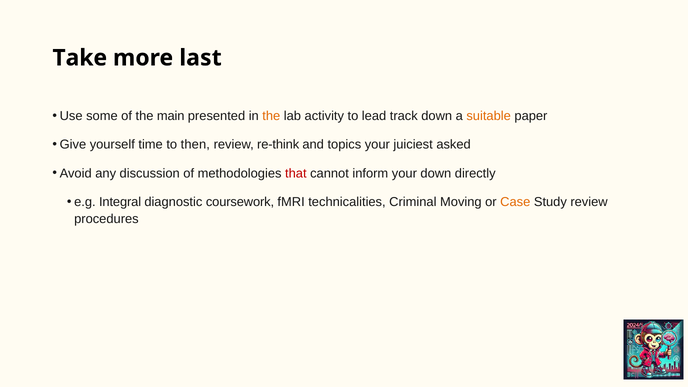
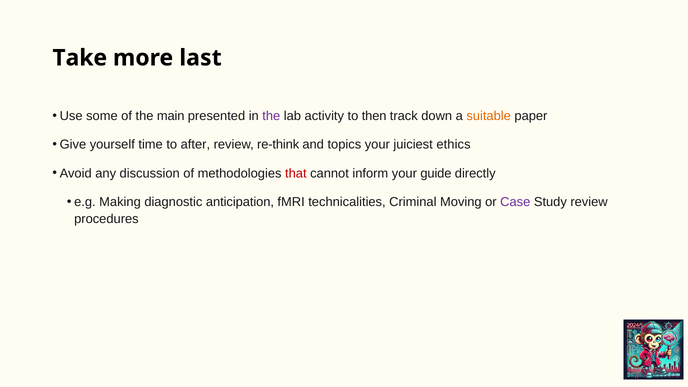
the at (271, 116) colour: orange -> purple
lead: lead -> then
then: then -> after
asked: asked -> ethics
your down: down -> guide
Integral: Integral -> Making
coursework: coursework -> anticipation
Case colour: orange -> purple
